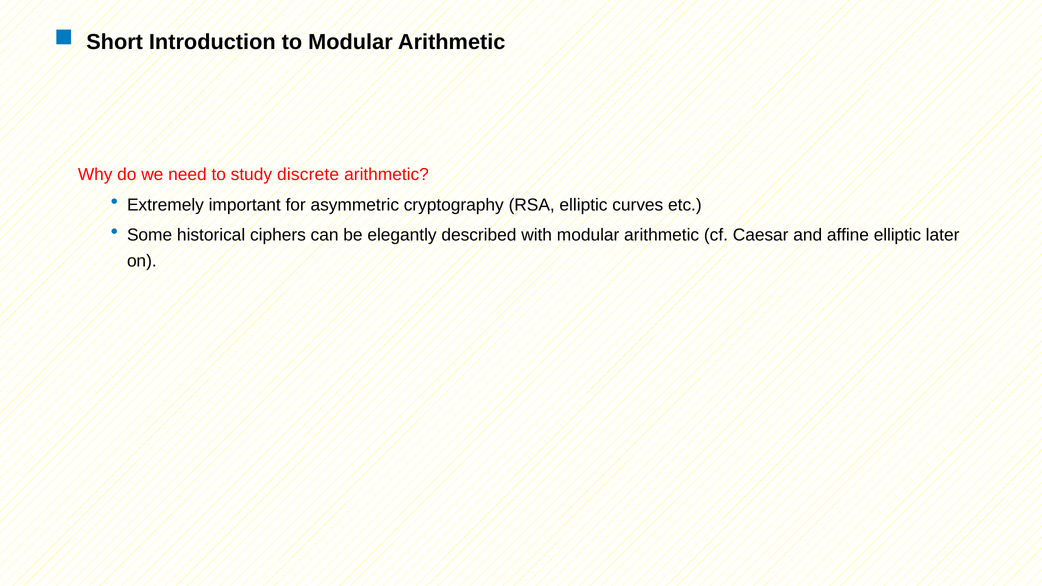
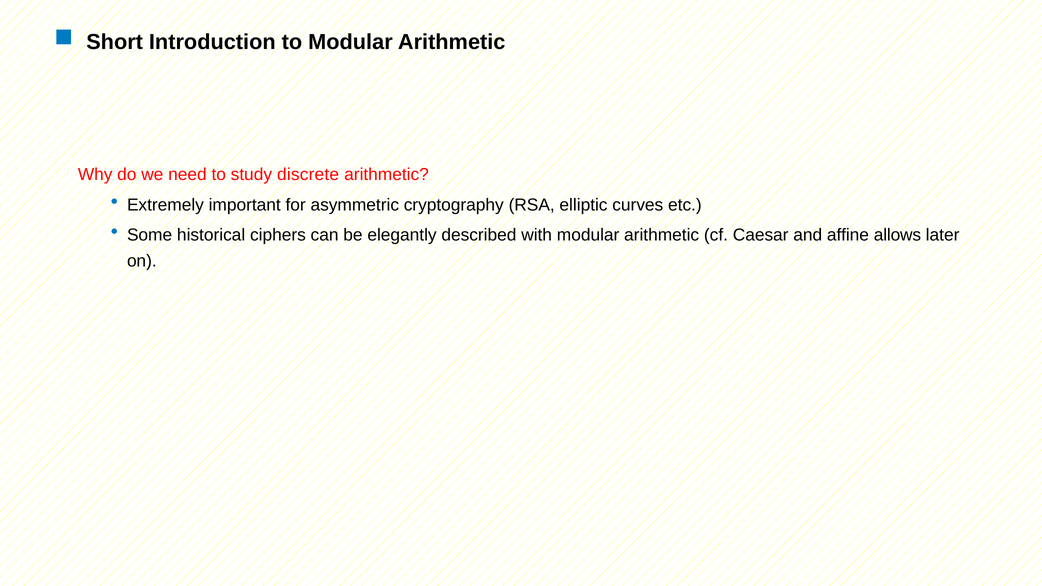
affine elliptic: elliptic -> allows
